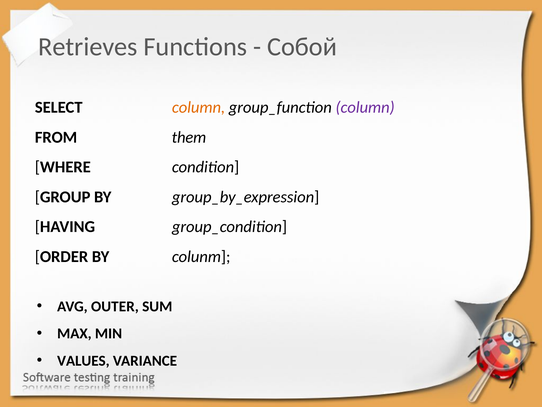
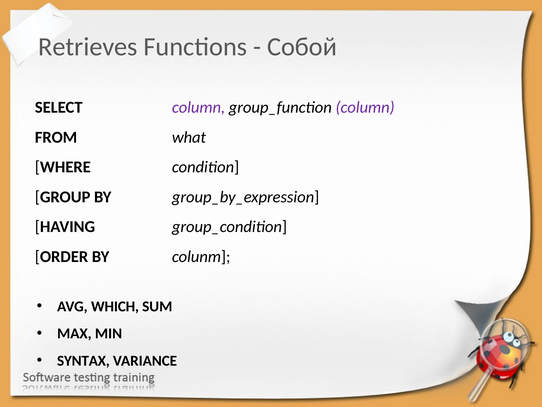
column at (199, 107) colour: orange -> purple
them: them -> what
OUTER: OUTER -> WHICH
VALUES: VALUES -> SYNTAX
